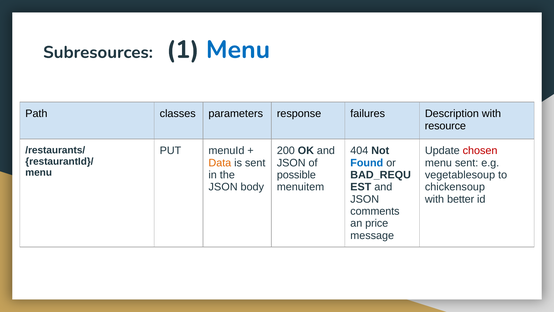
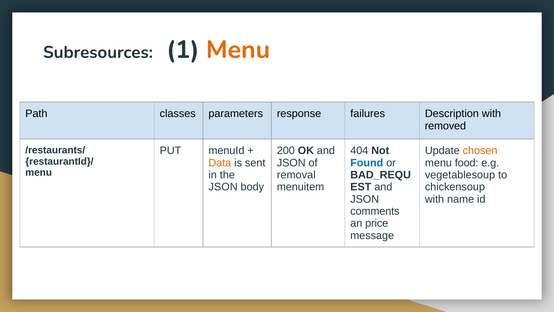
Menu at (238, 50) colour: blue -> orange
resource: resource -> removed
chosen colour: red -> orange
menu sent: sent -> food
possible: possible -> removal
better: better -> name
